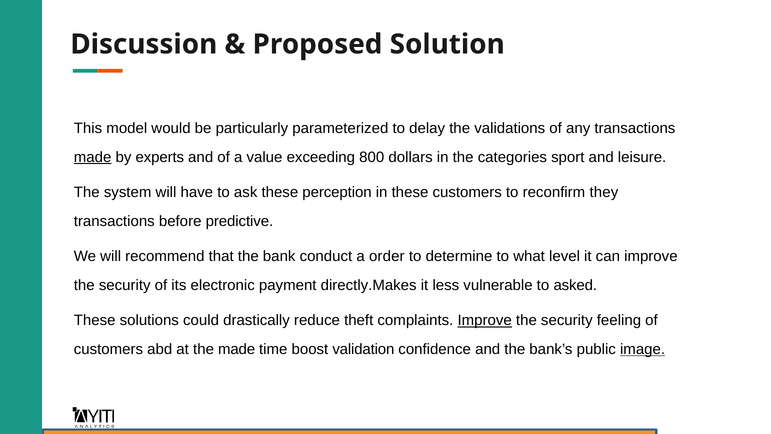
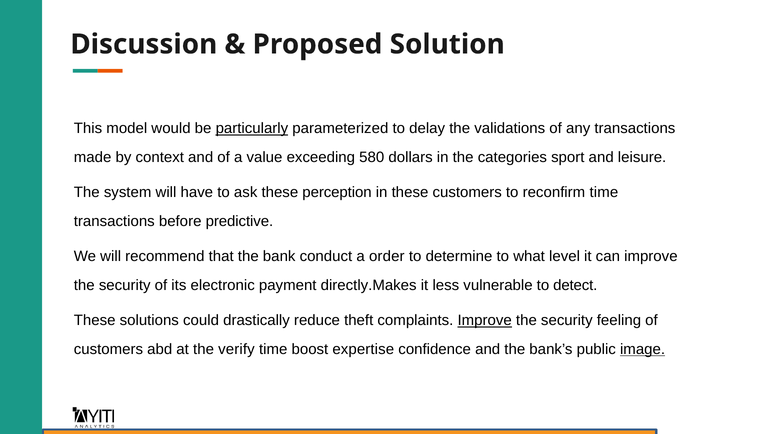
particularly underline: none -> present
made at (93, 157) underline: present -> none
experts: experts -> context
800: 800 -> 580
reconfirm they: they -> time
asked: asked -> detect
the made: made -> verify
validation: validation -> expertise
